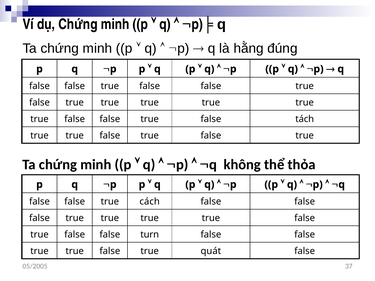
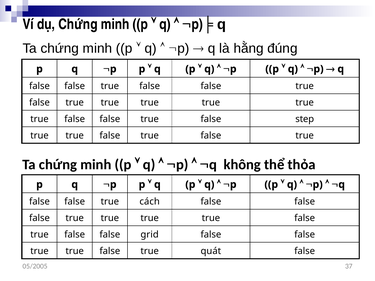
tách: tách -> step
turn: turn -> grid
